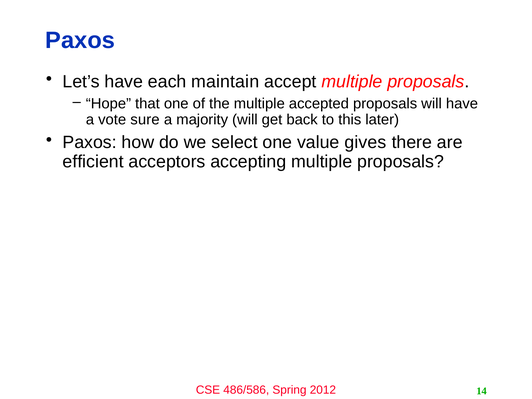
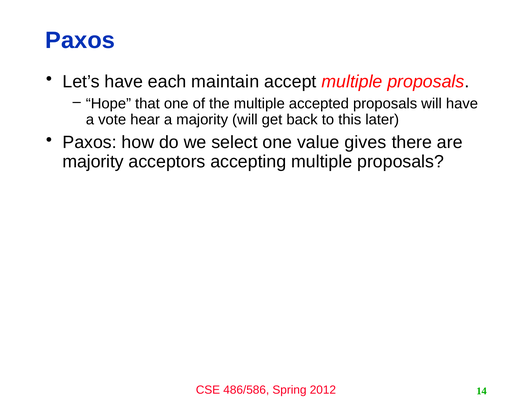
sure: sure -> hear
efficient at (93, 162): efficient -> majority
